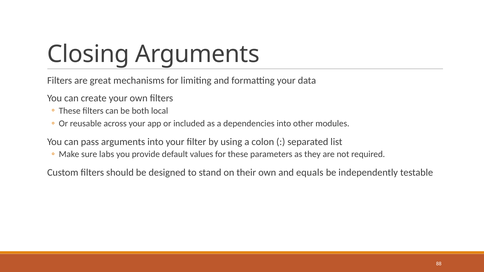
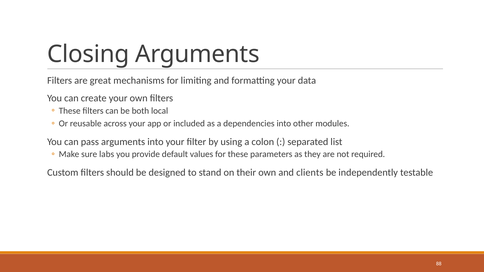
equals: equals -> clients
